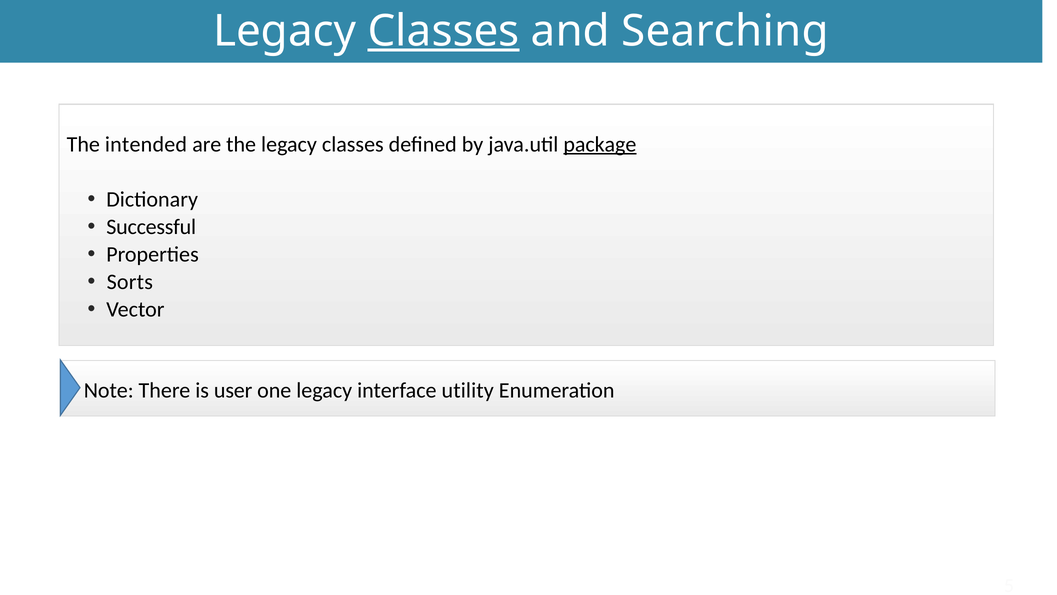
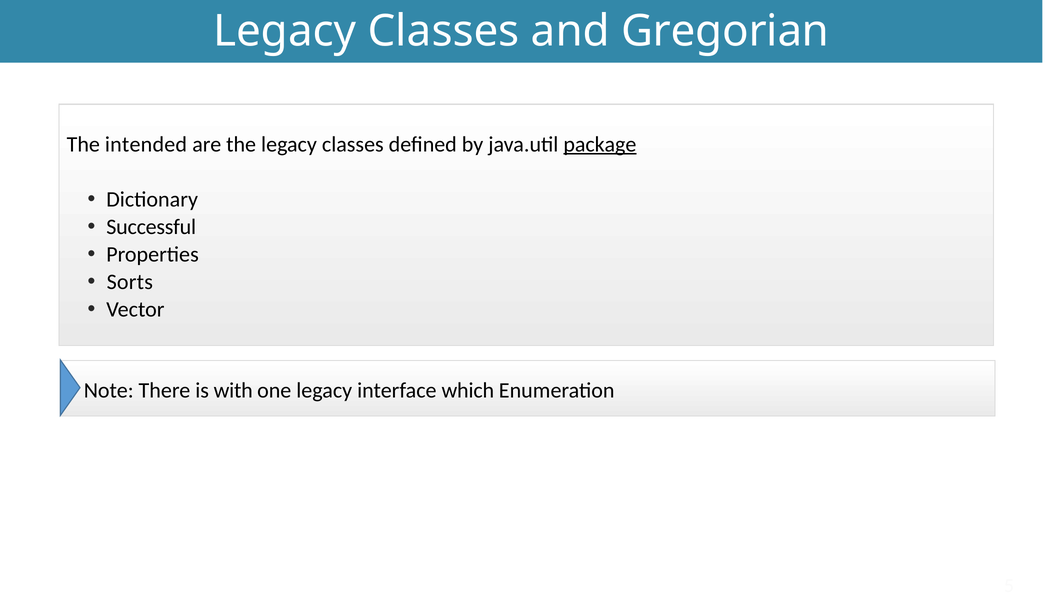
Classes at (444, 31) underline: present -> none
Searching: Searching -> Gregorian
user: user -> with
utility: utility -> which
